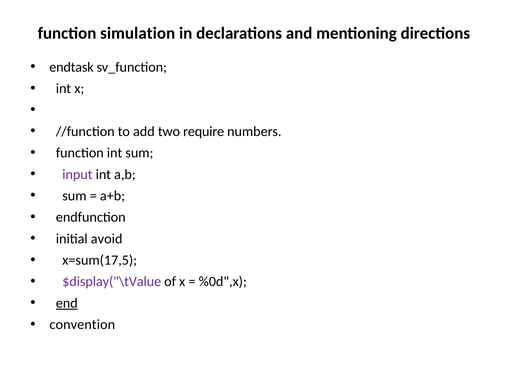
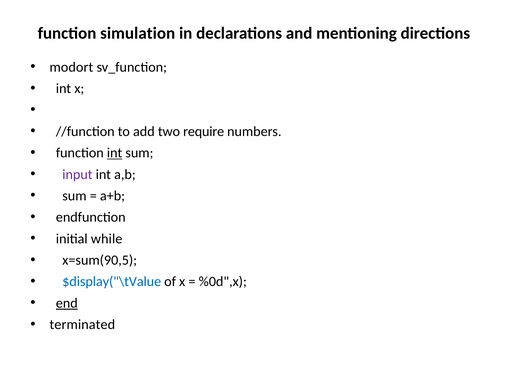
endtask: endtask -> modort
int at (115, 153) underline: none -> present
avoid: avoid -> while
x=sum(17,5: x=sum(17,5 -> x=sum(90,5
$display("\tValue colour: purple -> blue
convention: convention -> terminated
